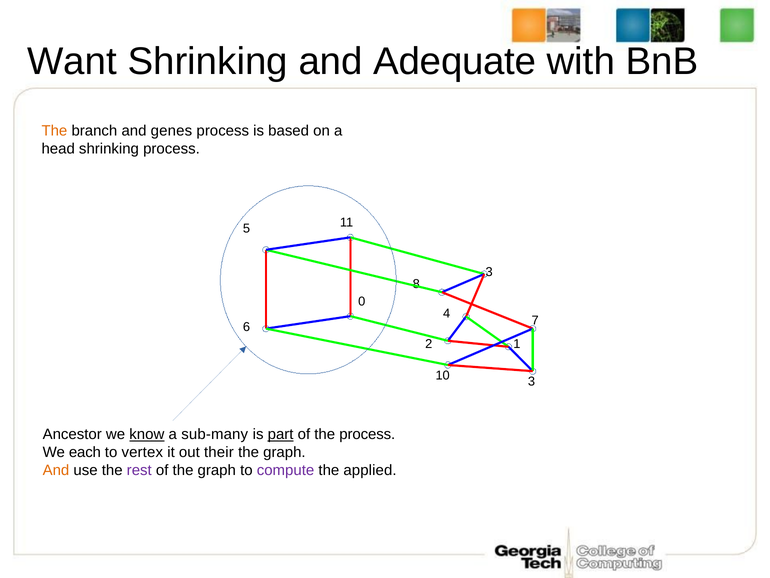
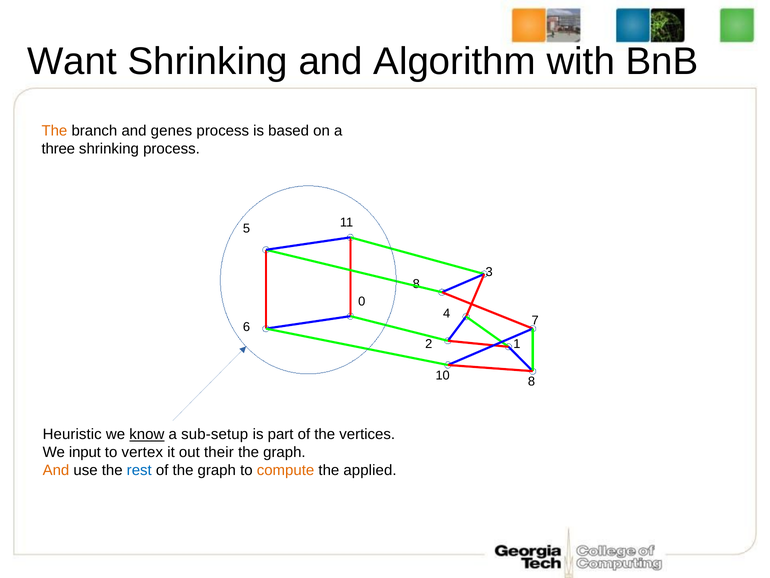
Adequate: Adequate -> Algorithm
head: head -> three
10 3: 3 -> 8
Ancestor: Ancestor -> Heuristic
sub-many: sub-many -> sub-setup
part underline: present -> none
the process: process -> vertices
each: each -> input
rest colour: purple -> blue
compute colour: purple -> orange
